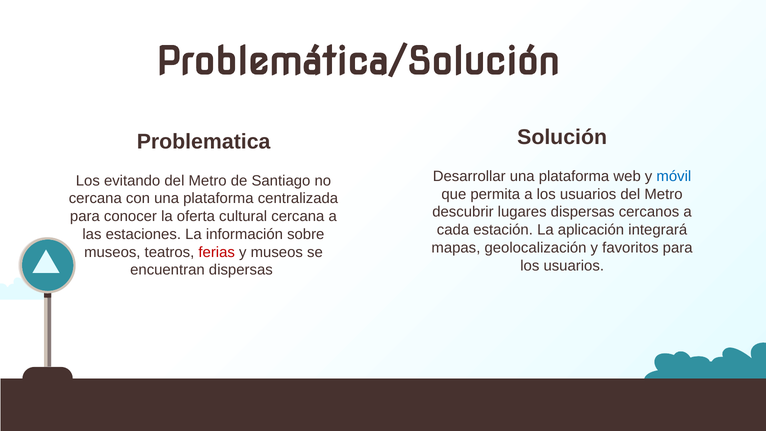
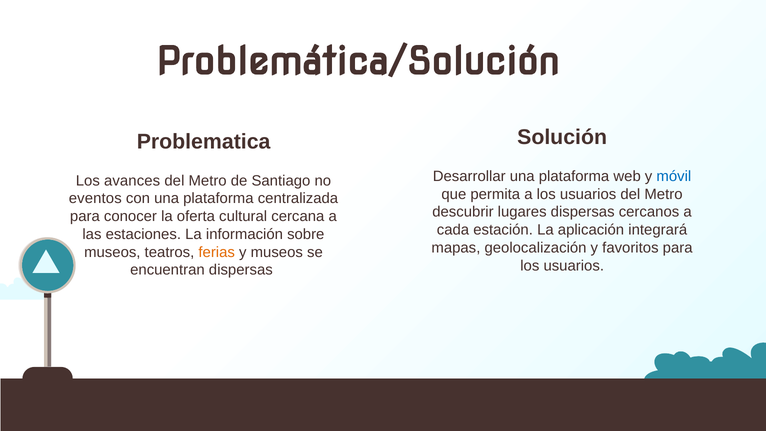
evitando: evitando -> avances
cercana at (95, 198): cercana -> eventos
ferias colour: red -> orange
